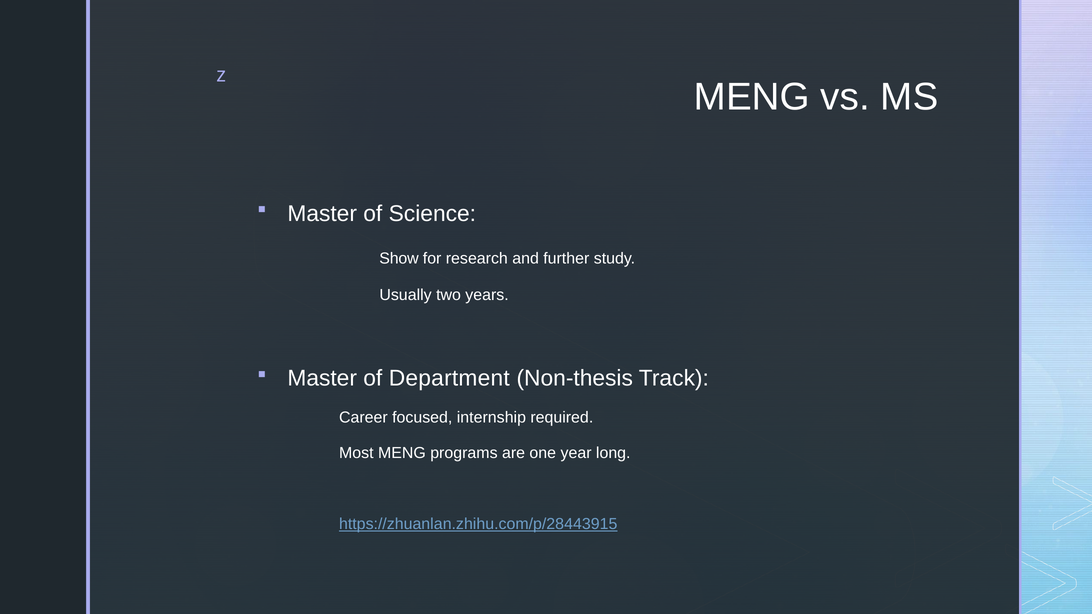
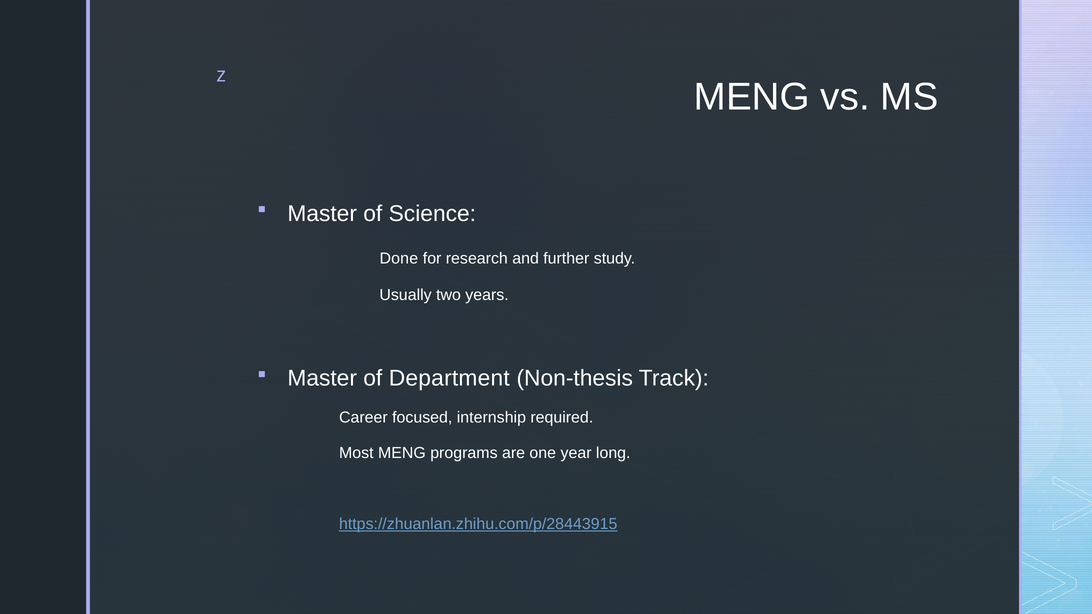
Show: Show -> Done
